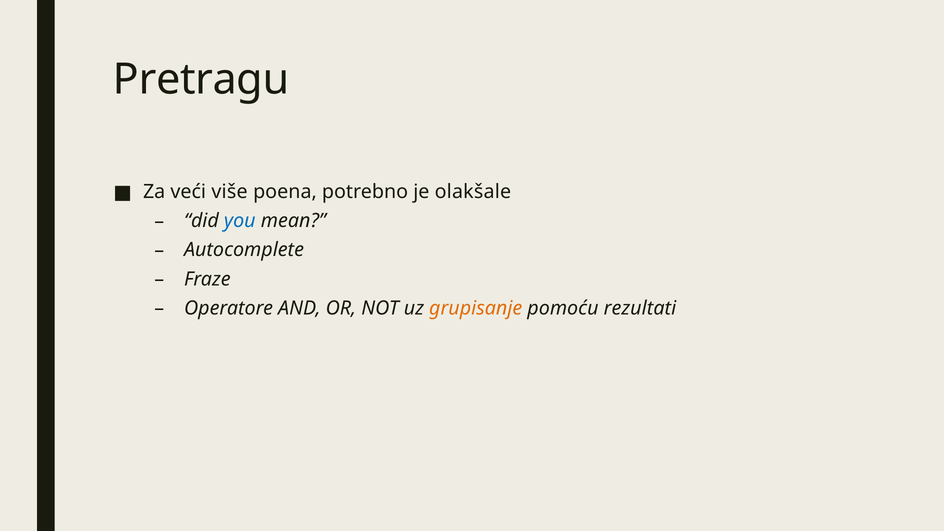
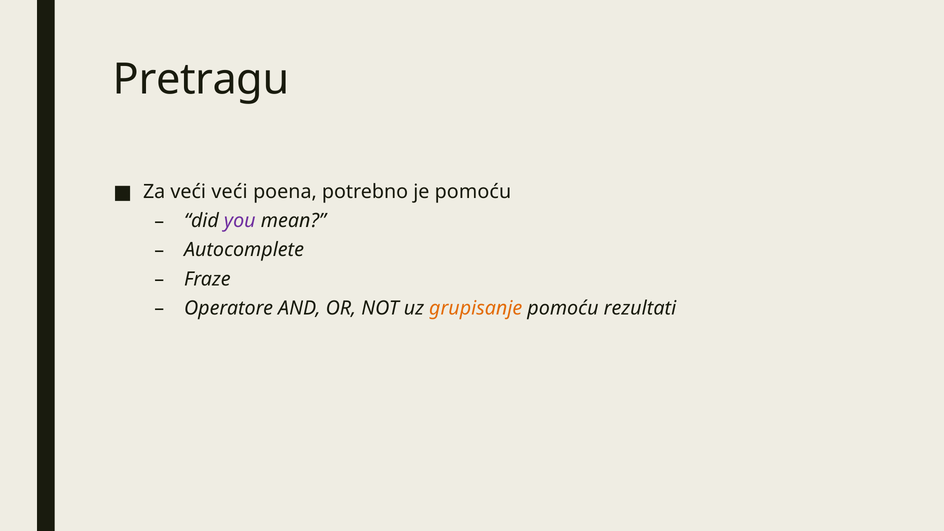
veći više: više -> veći
je olakšale: olakšale -> pomoću
you colour: blue -> purple
